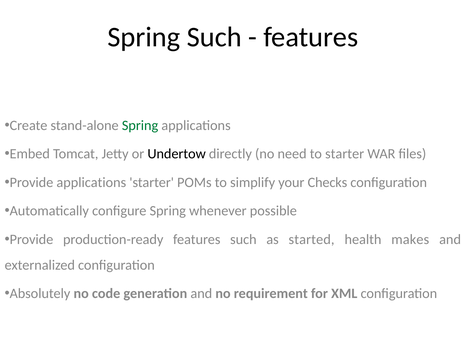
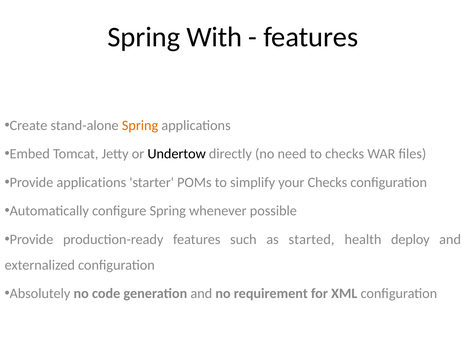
Spring Such: Such -> With
Spring at (140, 125) colour: green -> orange
to starter: starter -> checks
makes: makes -> deploy
